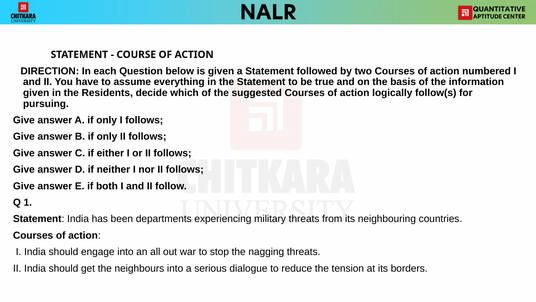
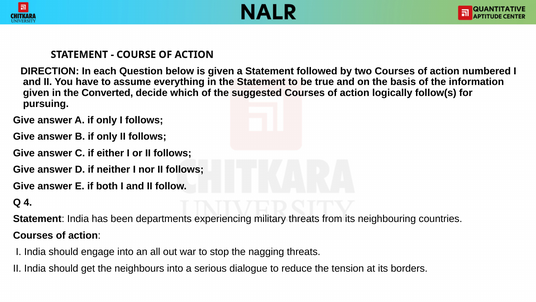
Residents: Residents -> Converted
1: 1 -> 4
